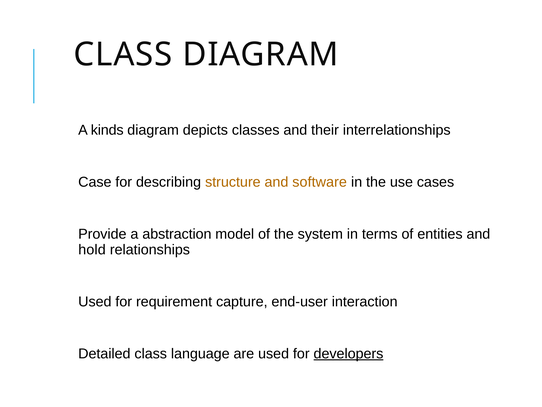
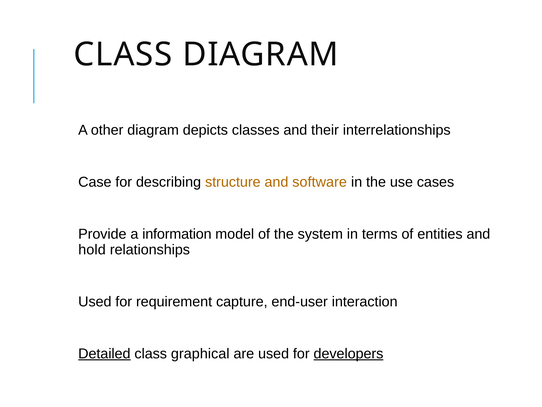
kinds: kinds -> other
abstraction: abstraction -> information
Detailed underline: none -> present
language: language -> graphical
